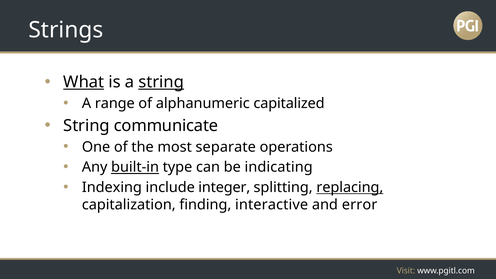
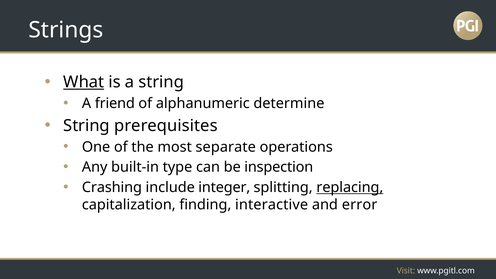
string at (161, 82) underline: present -> none
range: range -> friend
capitalized: capitalized -> determine
communicate: communicate -> prerequisites
built-in underline: present -> none
indicating: indicating -> inspection
Indexing: Indexing -> Crashing
